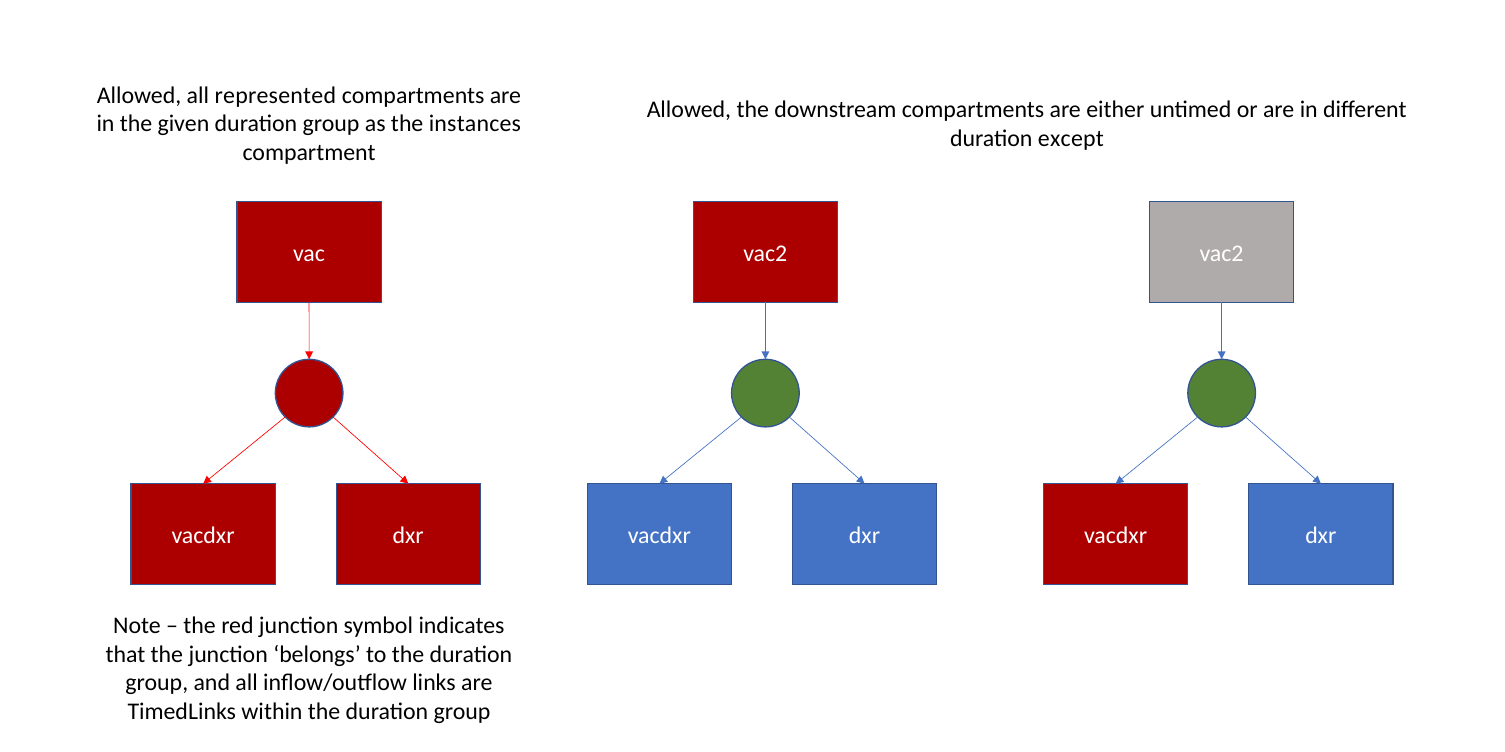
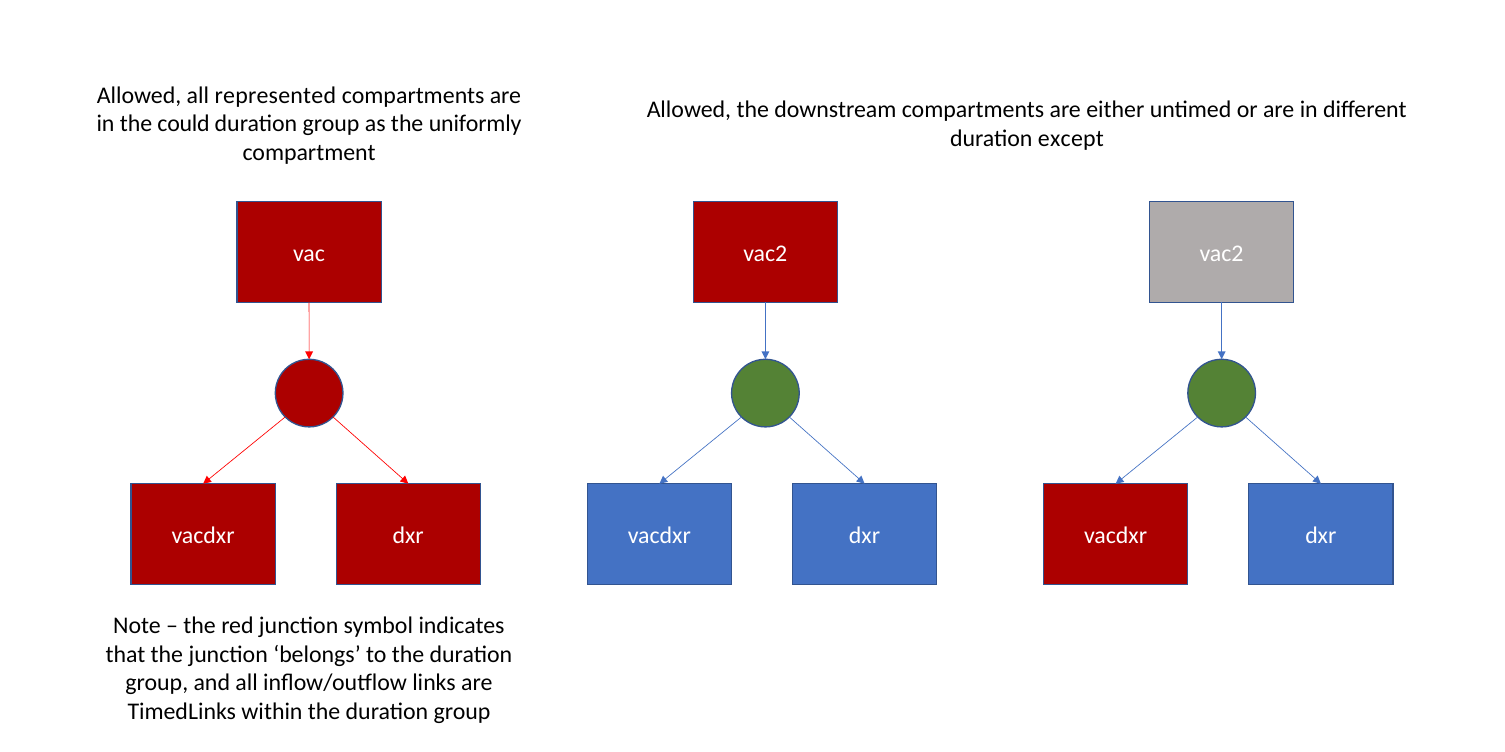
given: given -> could
instances: instances -> uniformly
